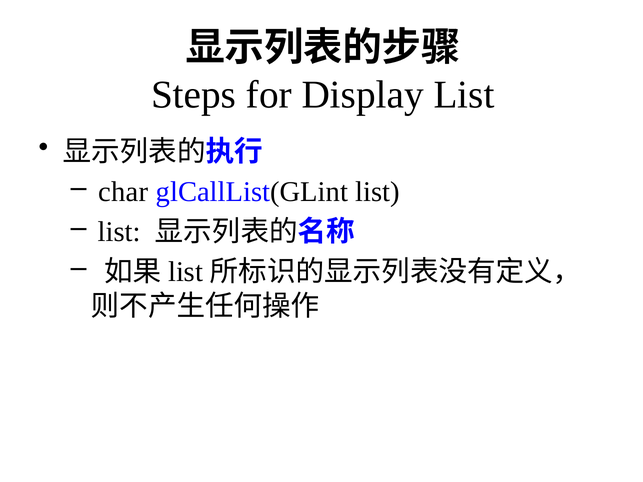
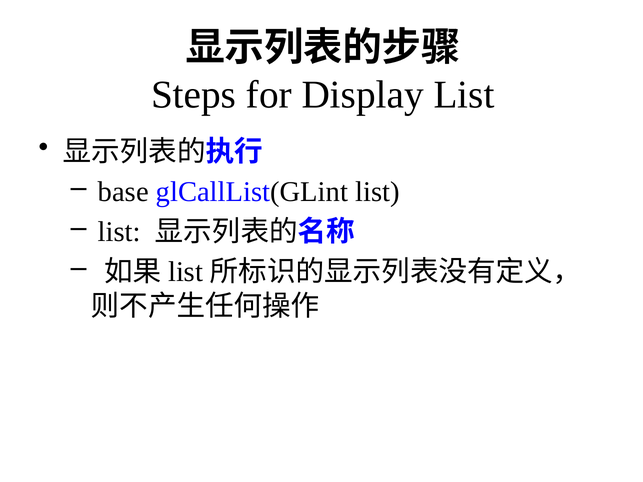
char: char -> base
